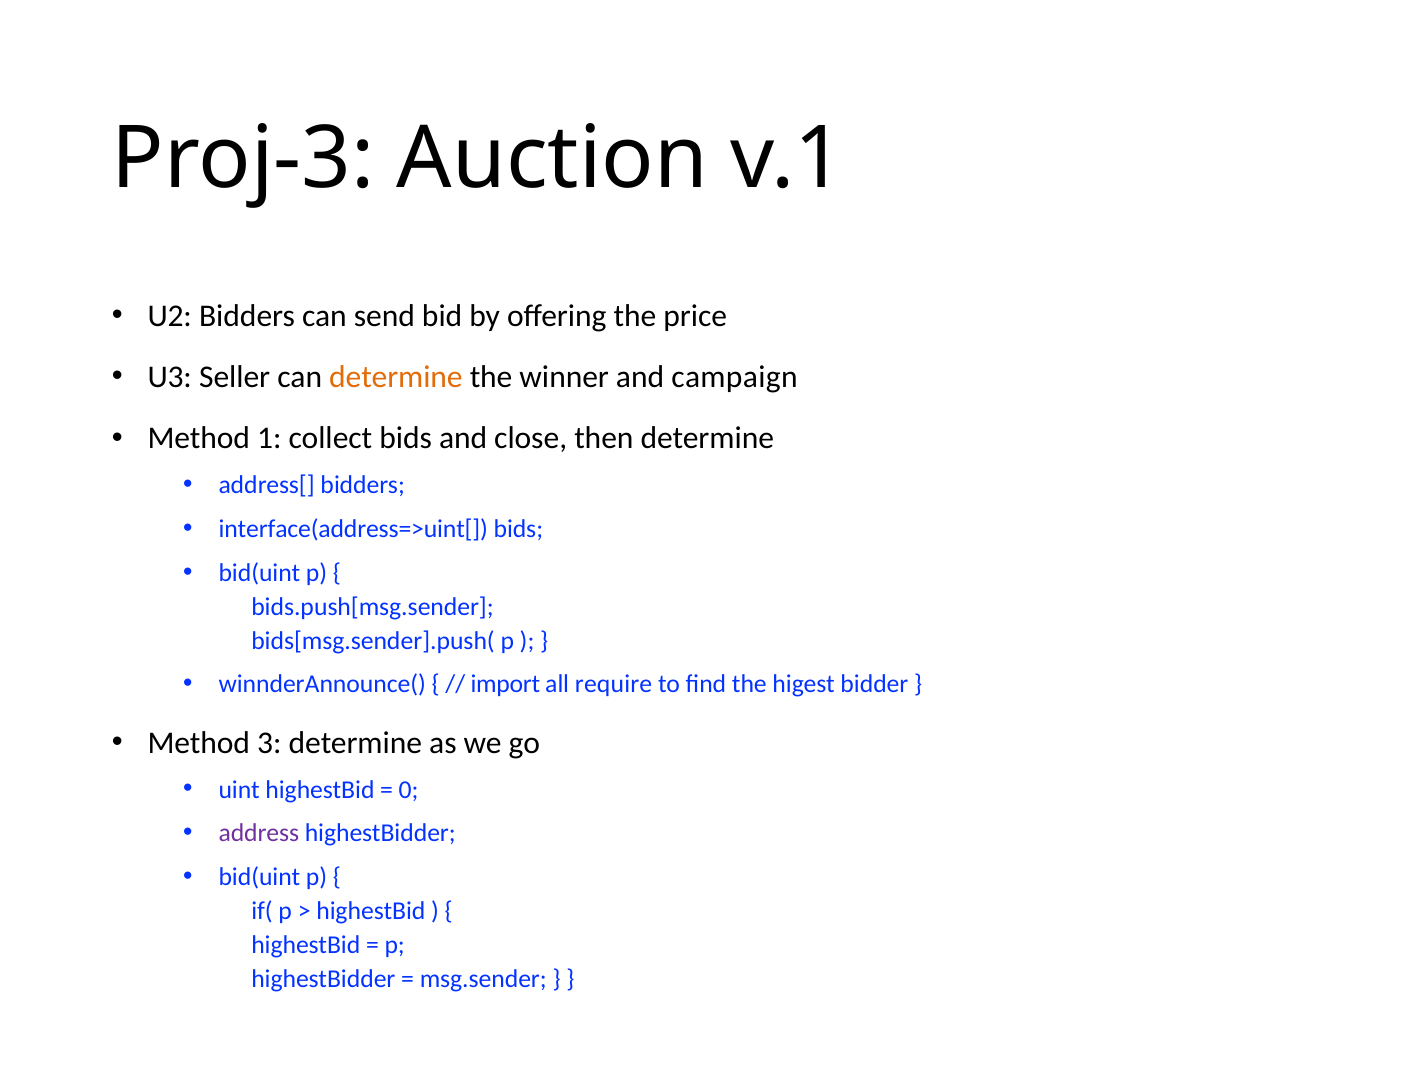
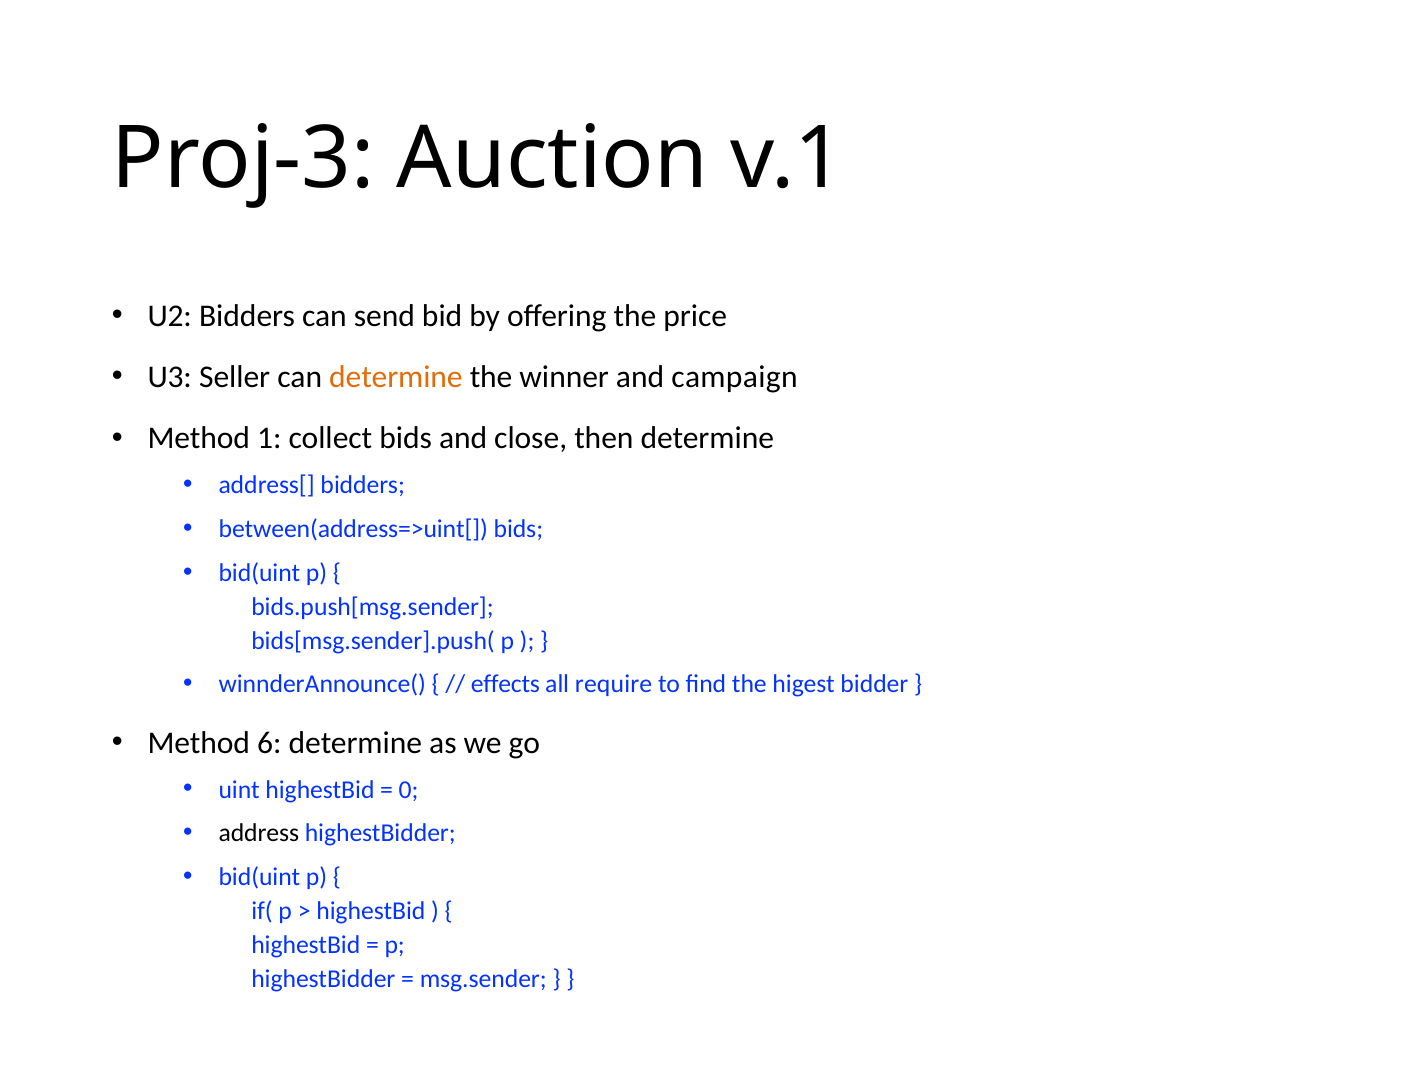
interface(address=>uint[: interface(address=>uint[ -> between(address=>uint[
import: import -> effects
3: 3 -> 6
address colour: purple -> black
